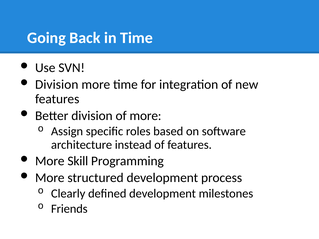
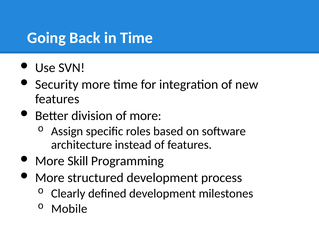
Division at (57, 85): Division -> Security
Friends: Friends -> Mobile
